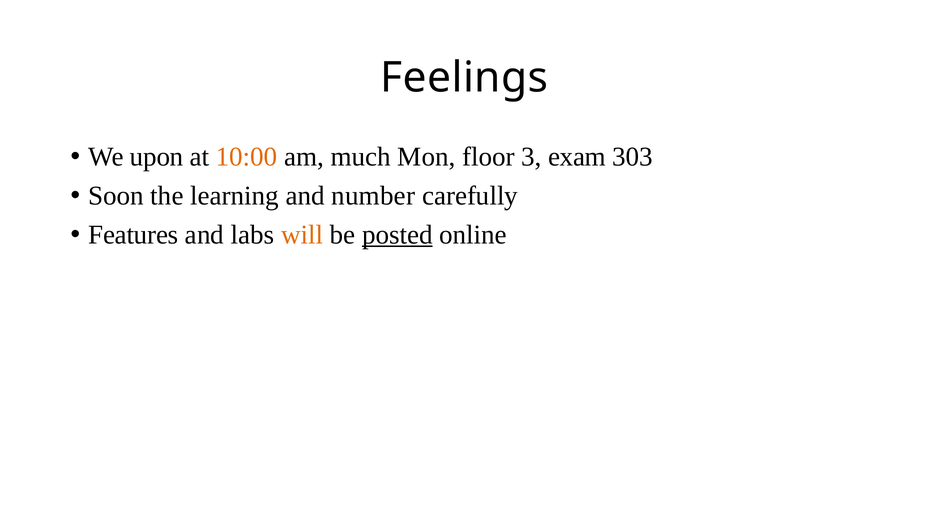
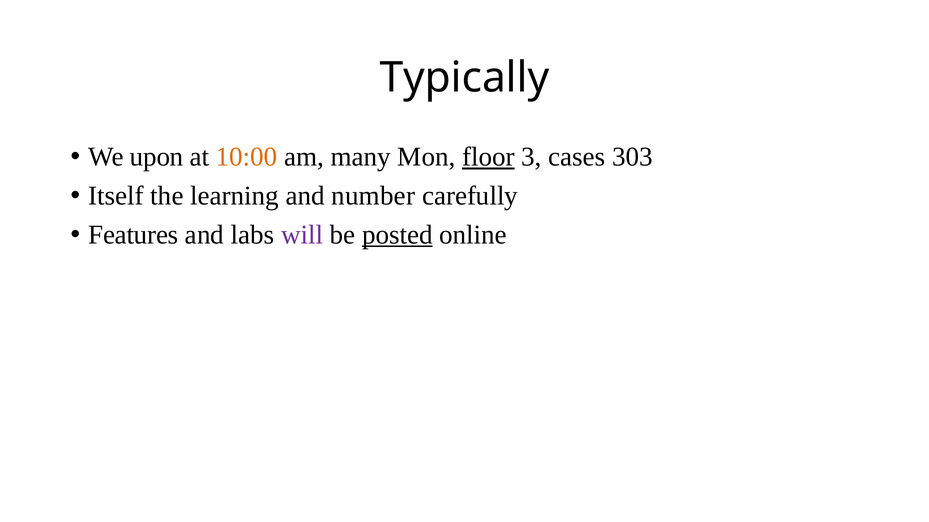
Feelings: Feelings -> Typically
much: much -> many
floor underline: none -> present
exam: exam -> cases
Soon: Soon -> Itself
will colour: orange -> purple
